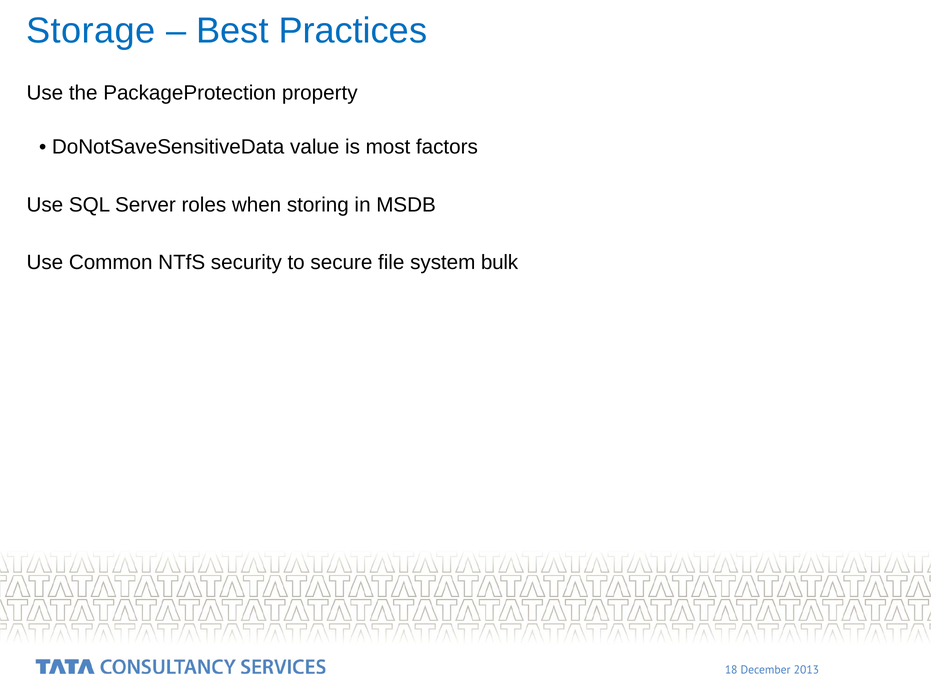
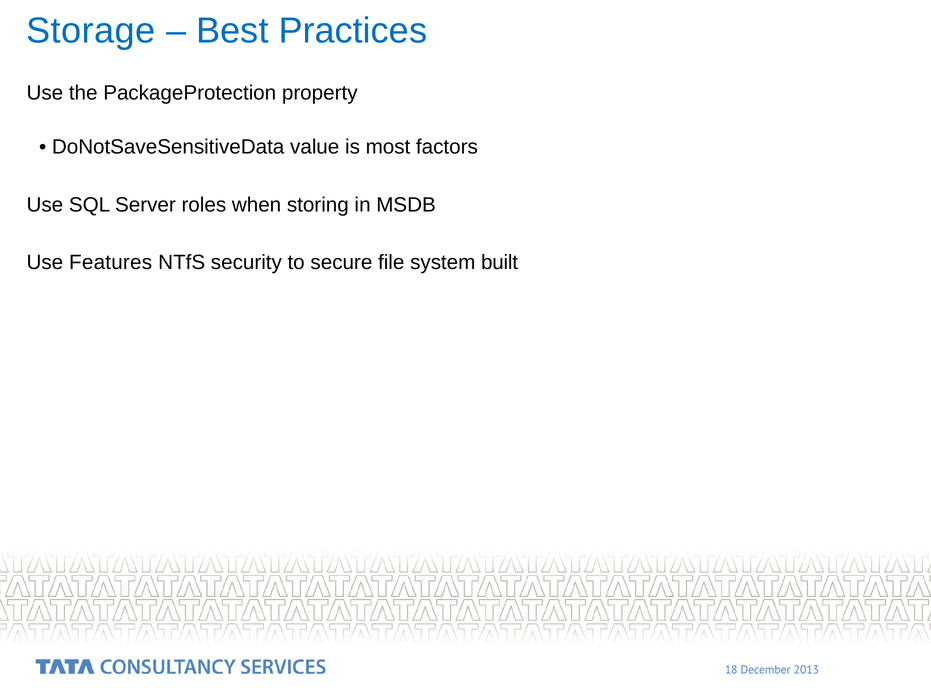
Common: Common -> Features
bulk: bulk -> built
